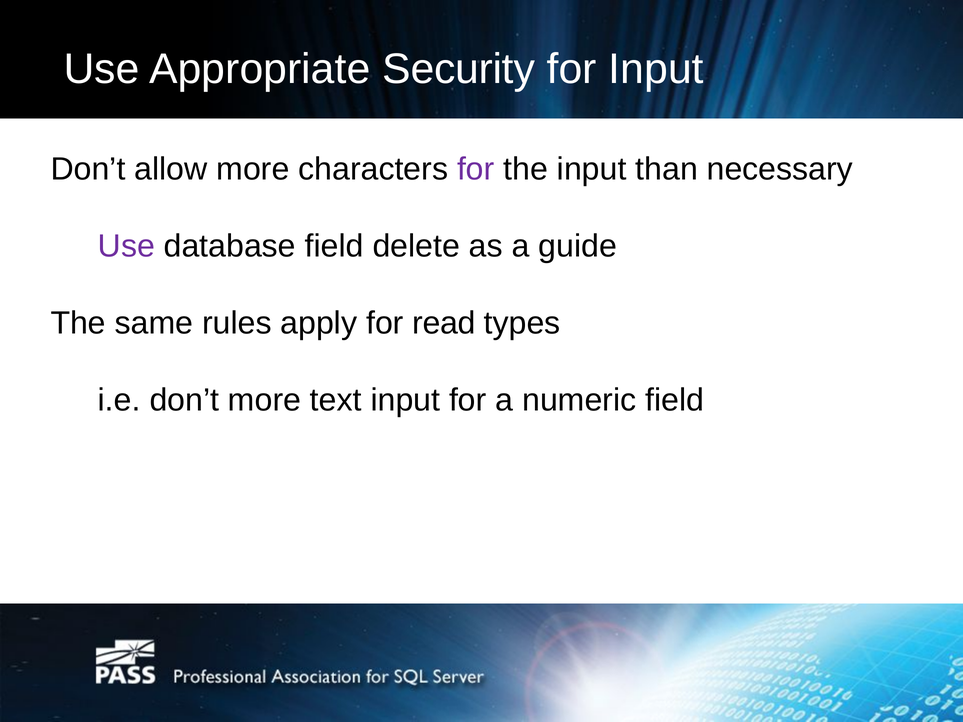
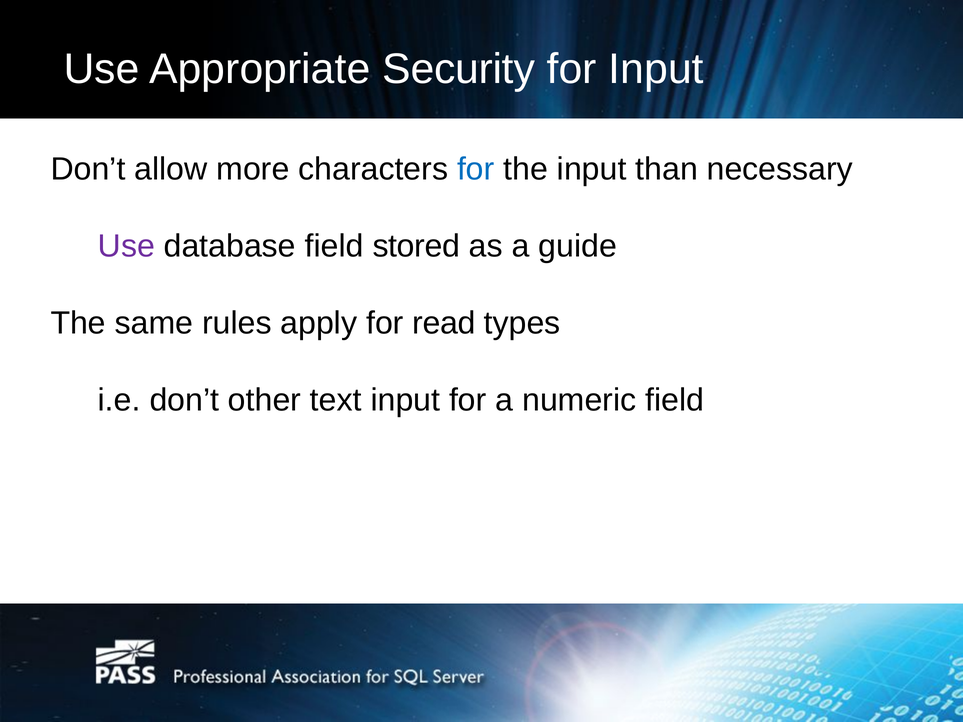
for at (476, 169) colour: purple -> blue
delete: delete -> stored
don’t more: more -> other
